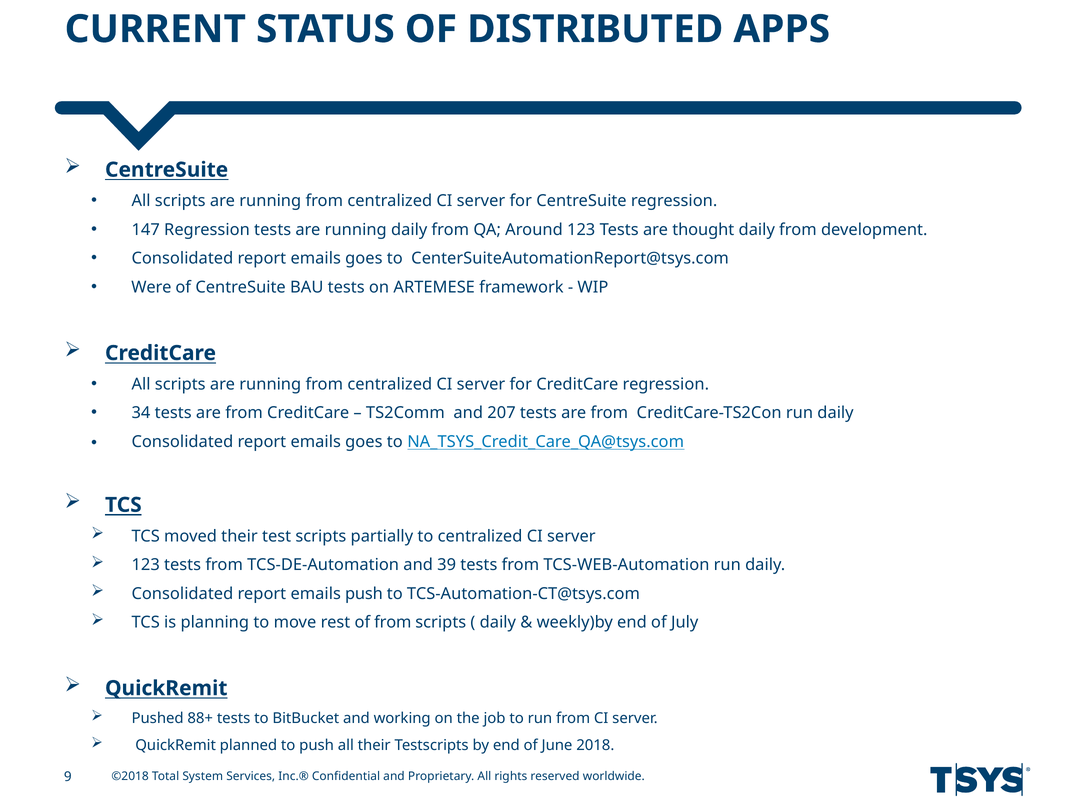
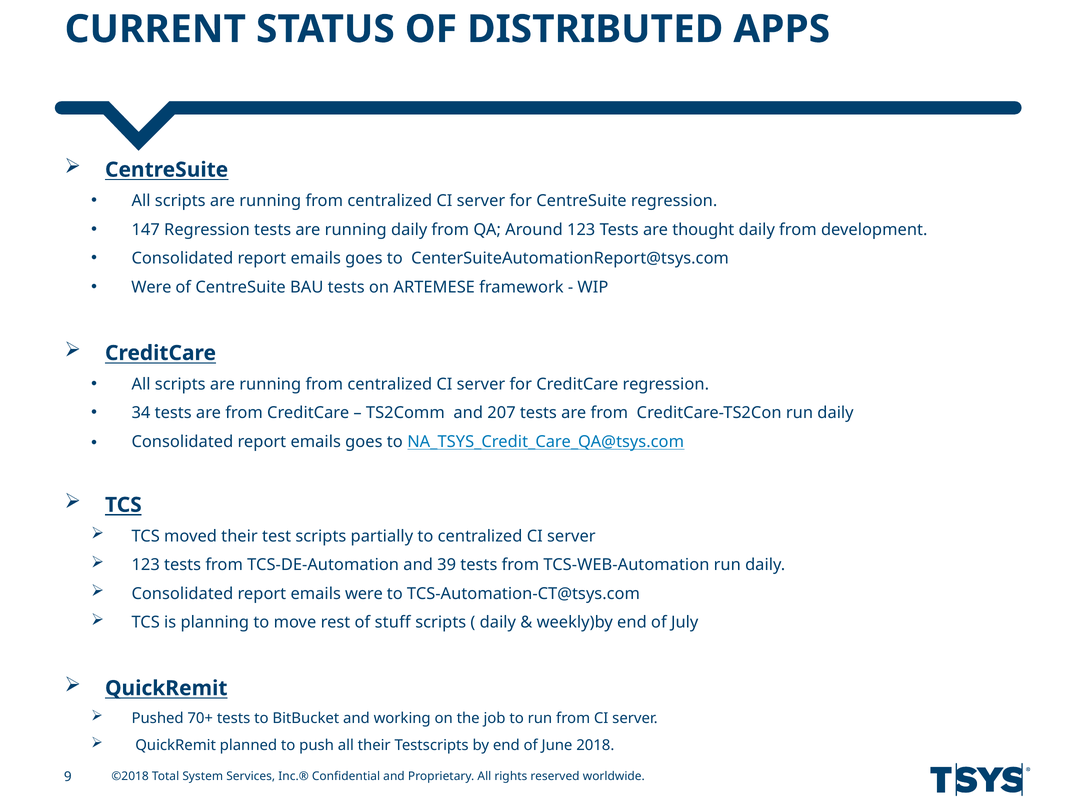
emails push: push -> were
of from: from -> stuff
88+: 88+ -> 70+
